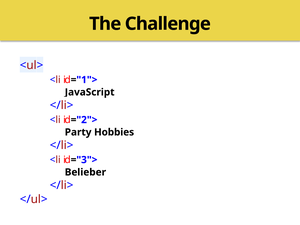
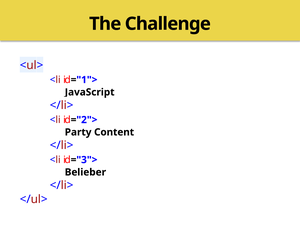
Hobbies: Hobbies -> Content
